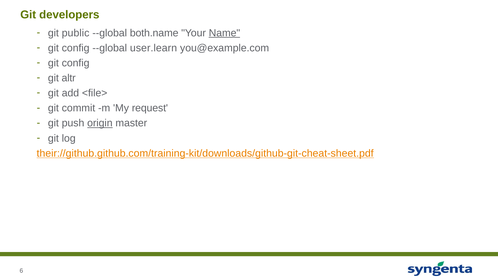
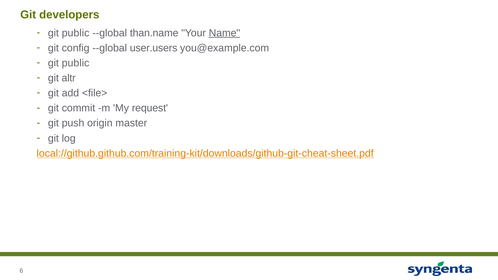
both.name: both.name -> than.name
user.learn: user.learn -> user.users
config at (76, 63): config -> public
origin underline: present -> none
their://github.github.com/training-kit/downloads/github-git-cheat-sheet.pdf: their://github.github.com/training-kit/downloads/github-git-cheat-sheet.pdf -> local://github.github.com/training-kit/downloads/github-git-cheat-sheet.pdf
